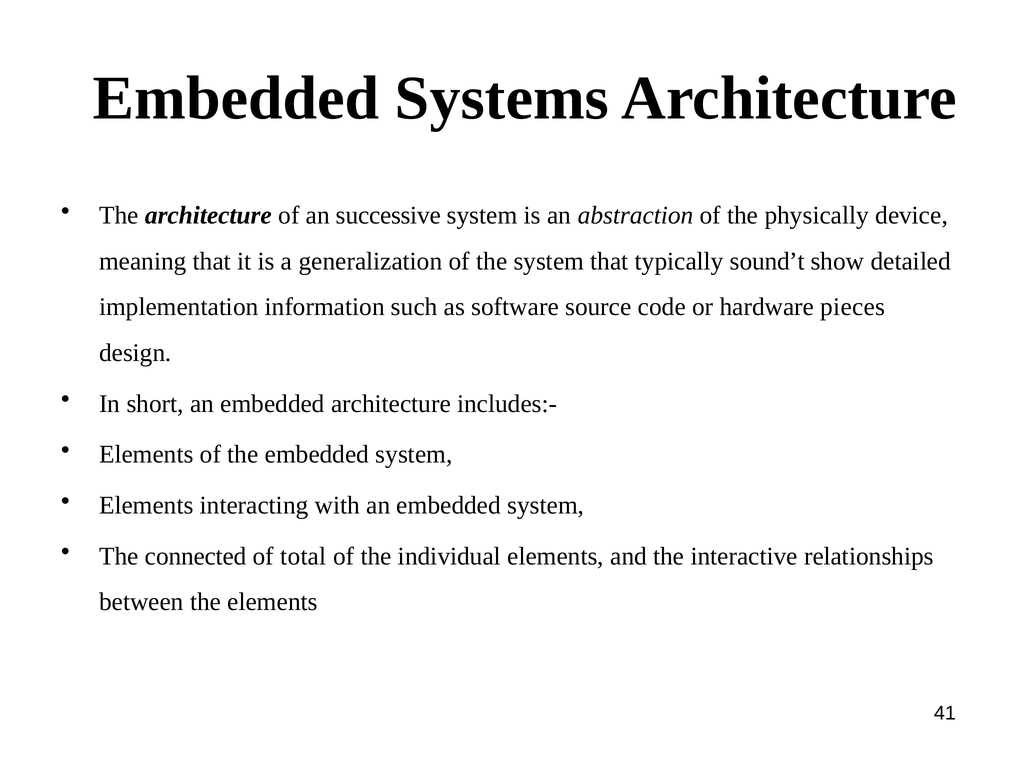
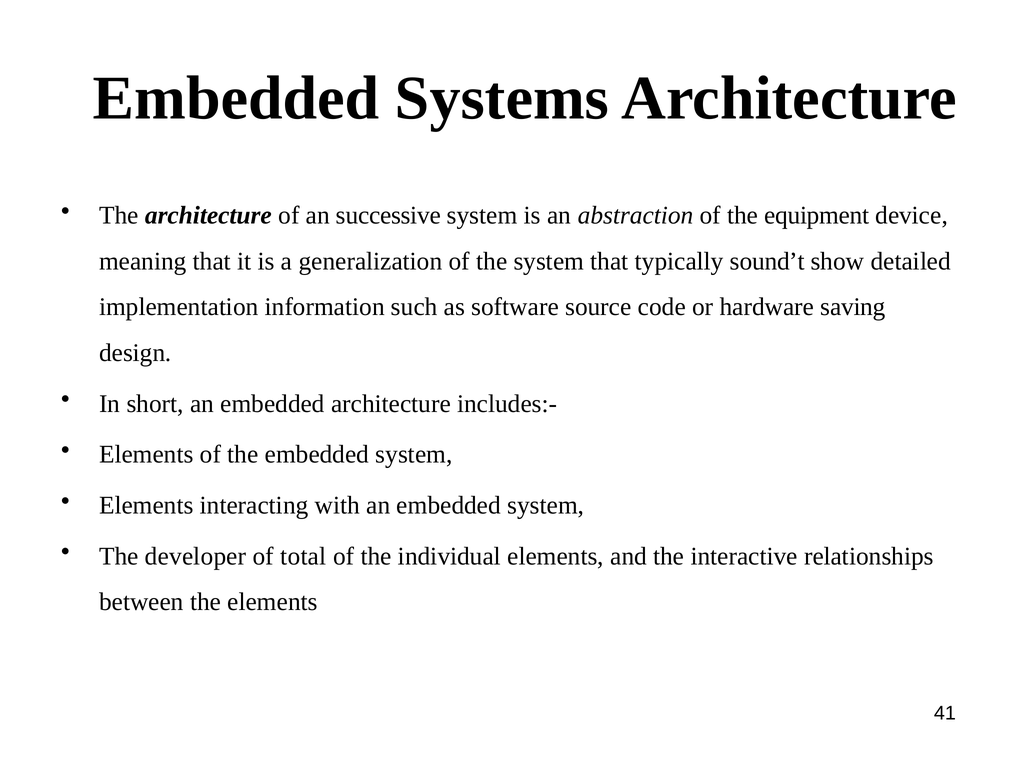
physically: physically -> equipment
pieces: pieces -> saving
connected: connected -> developer
